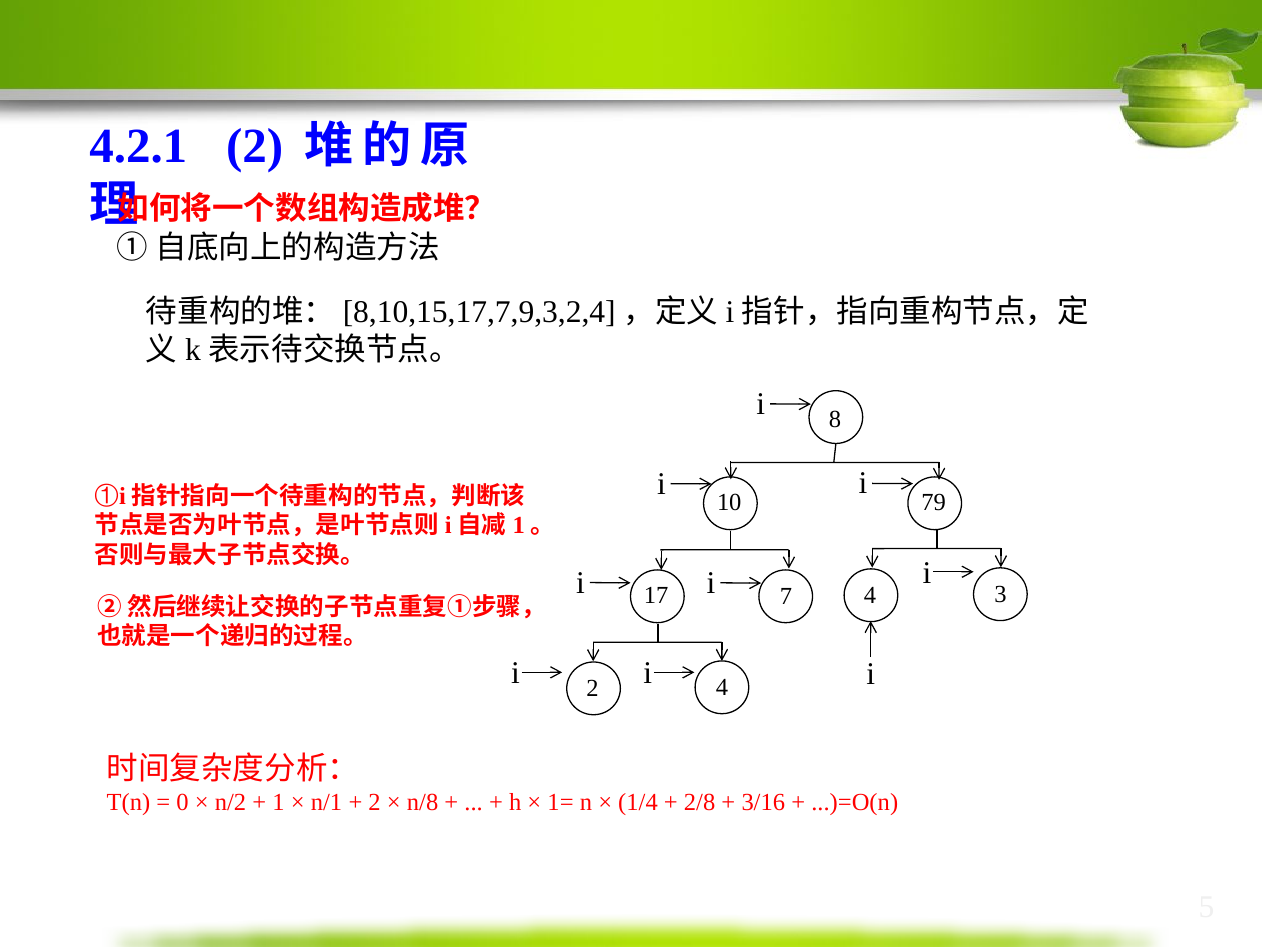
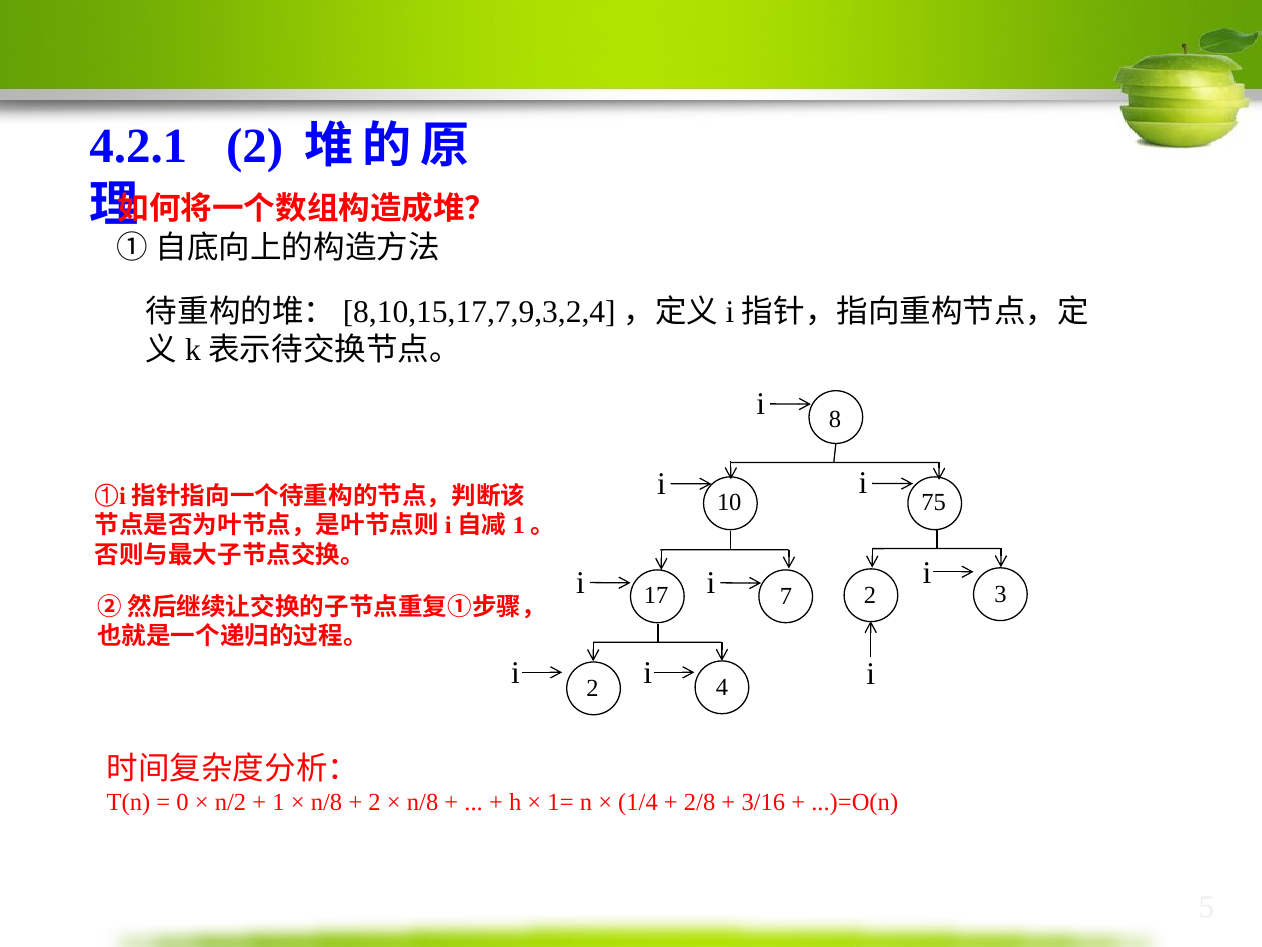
79: 79 -> 75
7 4: 4 -> 2
n/1 at (327, 802): n/1 -> n/8
